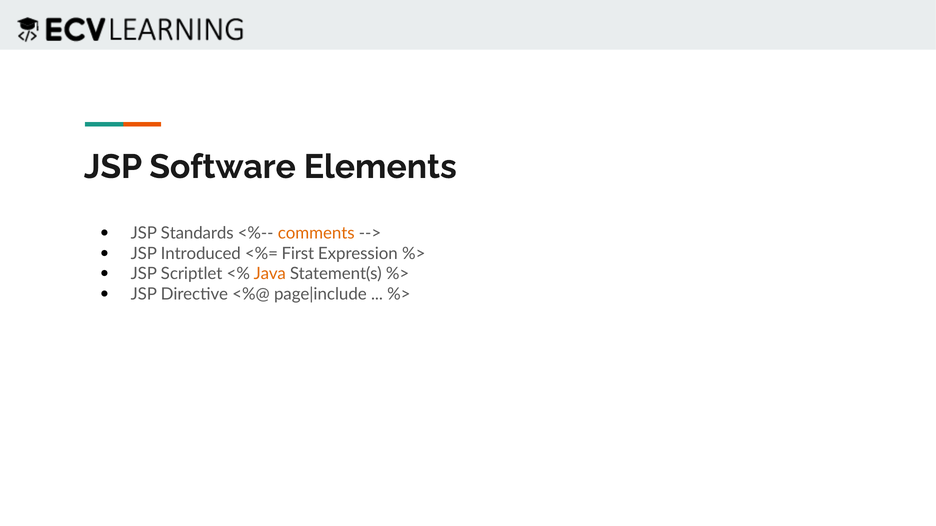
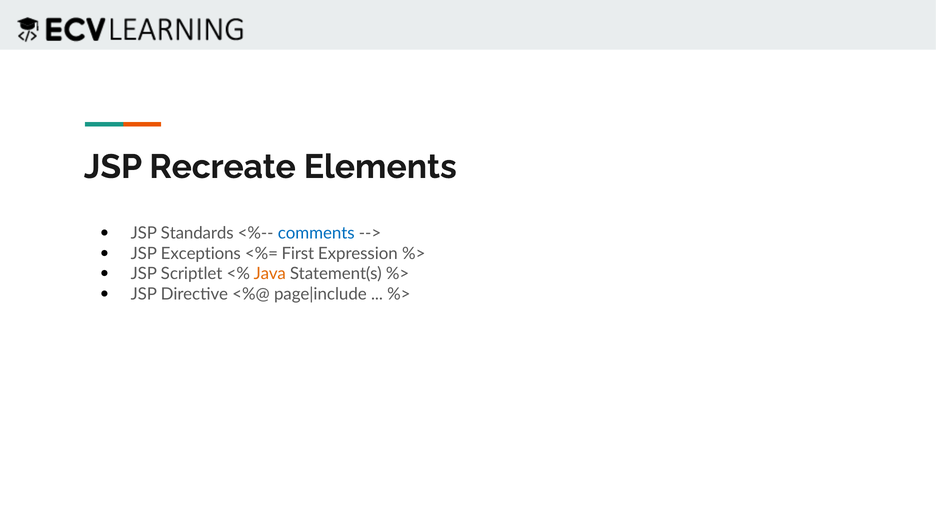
Software: Software -> Recreate
comments colour: orange -> blue
Introduced: Introduced -> Exceptions
